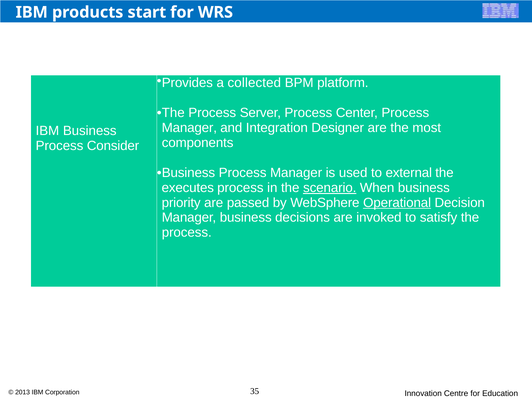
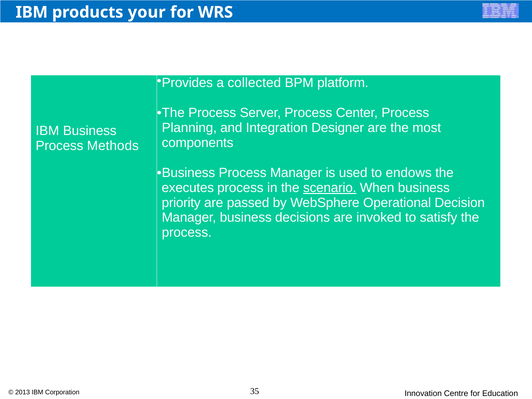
start: start -> your
Manager at (189, 128): Manager -> Planning
Consider: Consider -> Methods
external: external -> endows
Operational underline: present -> none
